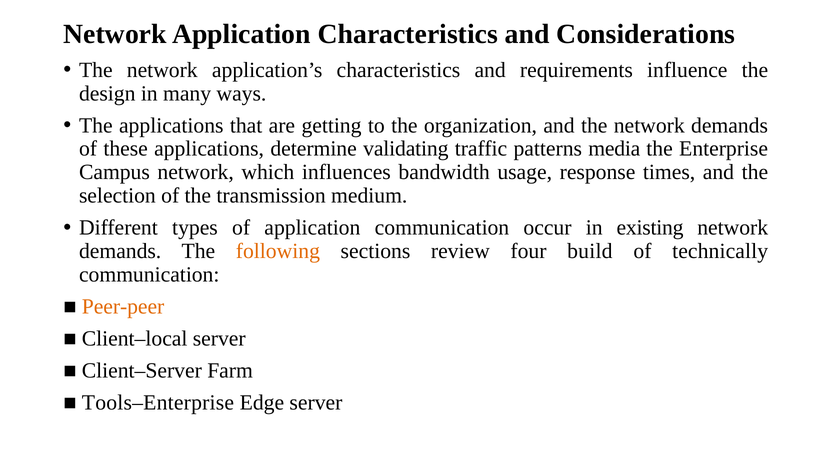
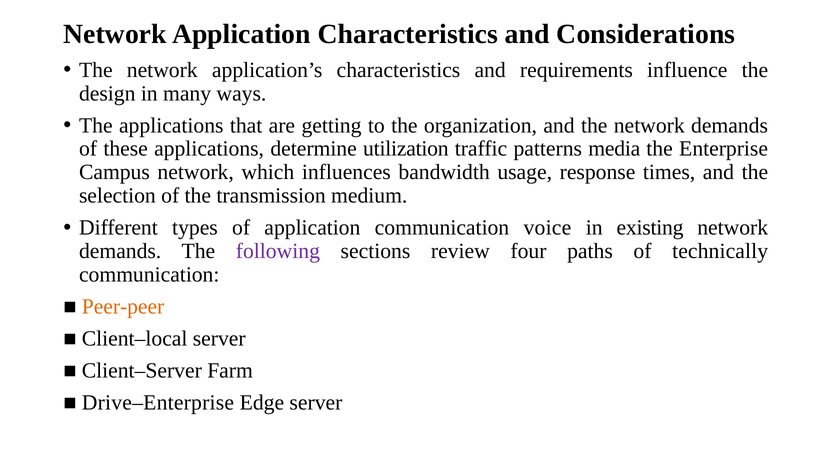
validating: validating -> utilization
occur: occur -> voice
following colour: orange -> purple
build: build -> paths
Tools–Enterprise: Tools–Enterprise -> Drive–Enterprise
